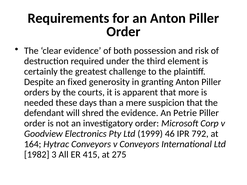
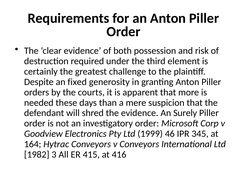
Petrie: Petrie -> Surely
792: 792 -> 345
275: 275 -> 416
